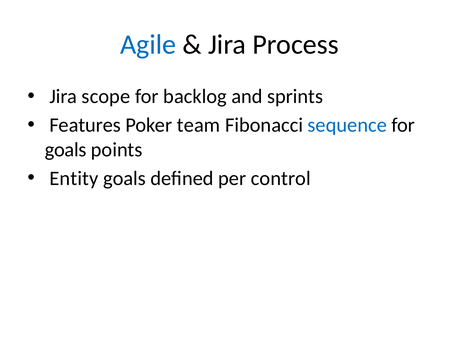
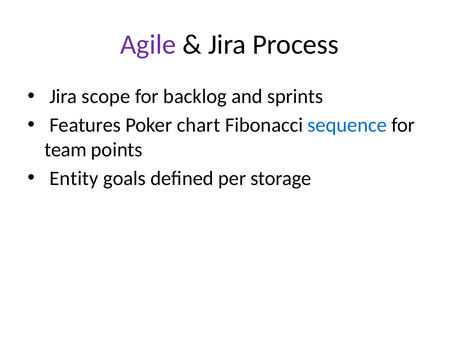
Agile colour: blue -> purple
team: team -> chart
goals at (66, 149): goals -> team
control: control -> storage
